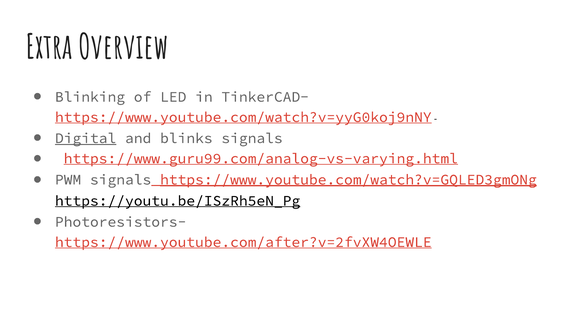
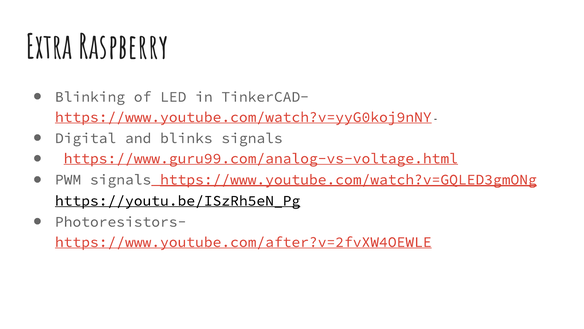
Overview: Overview -> Raspberry
Digital underline: present -> none
https://www.guru99.com/analog-vs-varying.html: https://www.guru99.com/analog-vs-varying.html -> https://www.guru99.com/analog-vs-voltage.html
